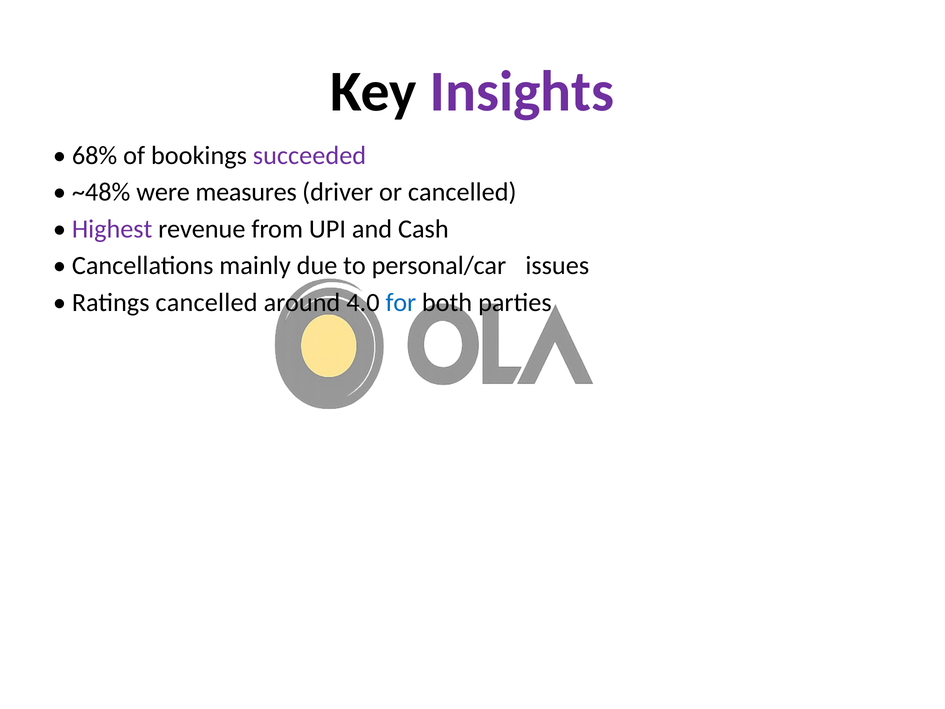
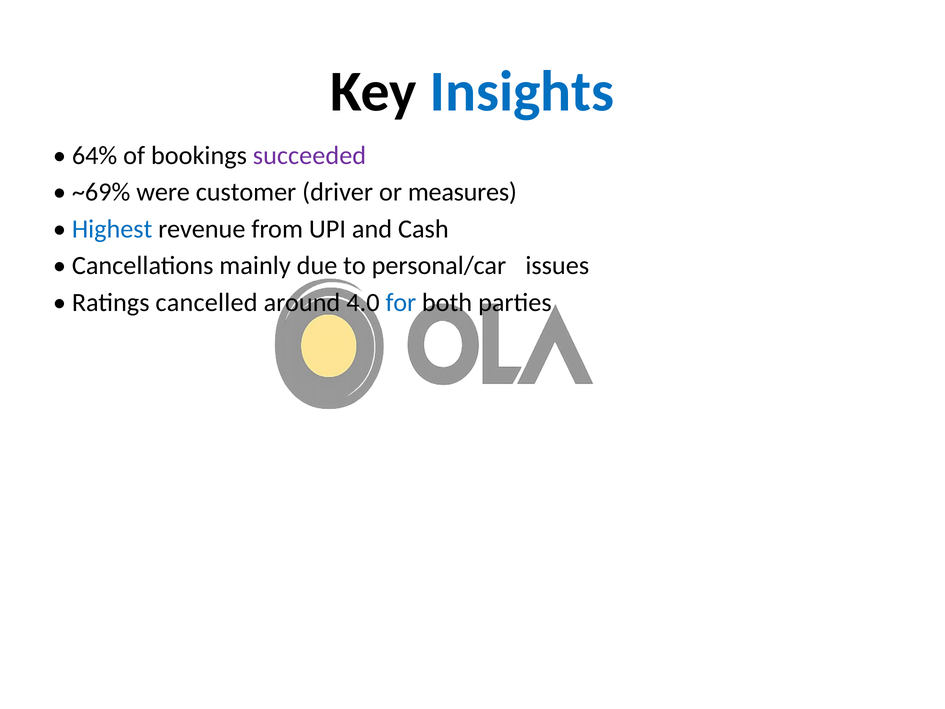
Insights colour: purple -> blue
68%: 68% -> 64%
~48%: ~48% -> ~69%
measures: measures -> customer
or cancelled: cancelled -> measures
Highest colour: purple -> blue
